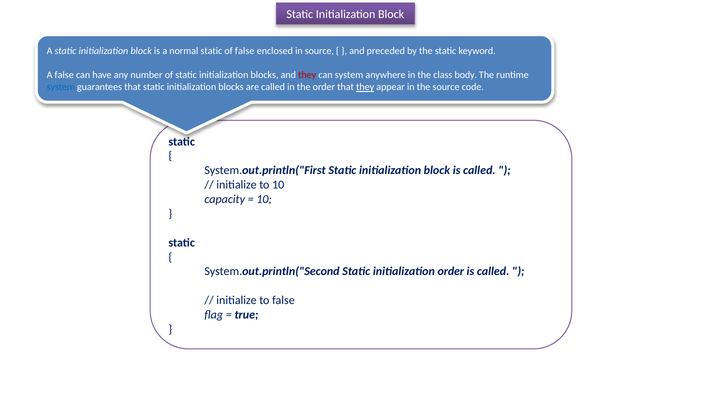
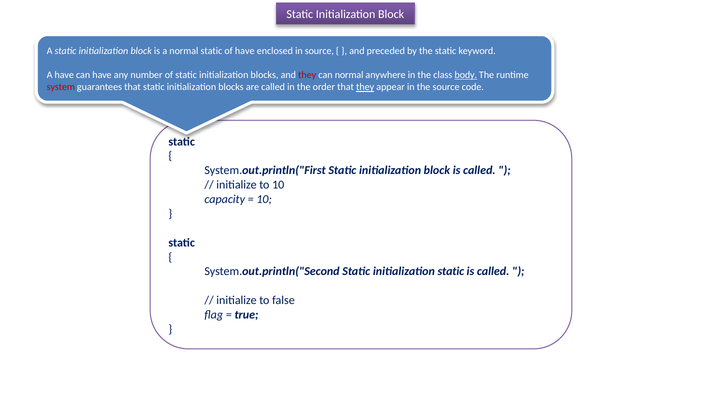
of false: false -> have
A false: false -> have
can system: system -> normal
body underline: none -> present
system at (61, 87) colour: blue -> red
initialization order: order -> static
